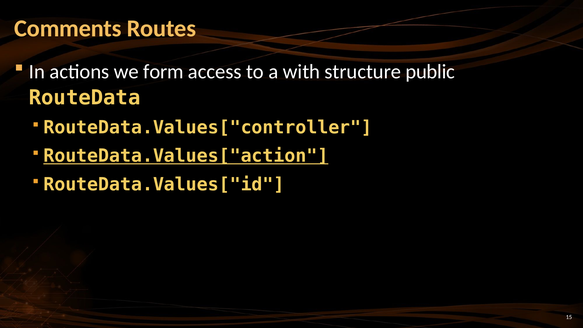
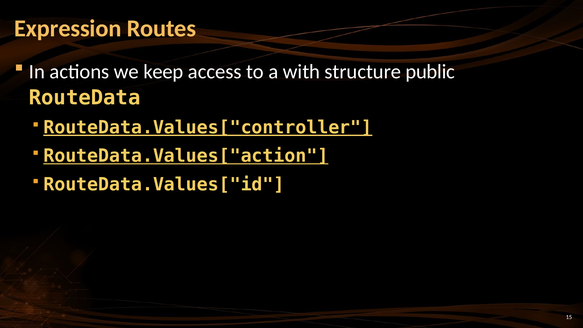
Comments: Comments -> Expression
form: form -> keep
RouteData.Values["controller underline: none -> present
